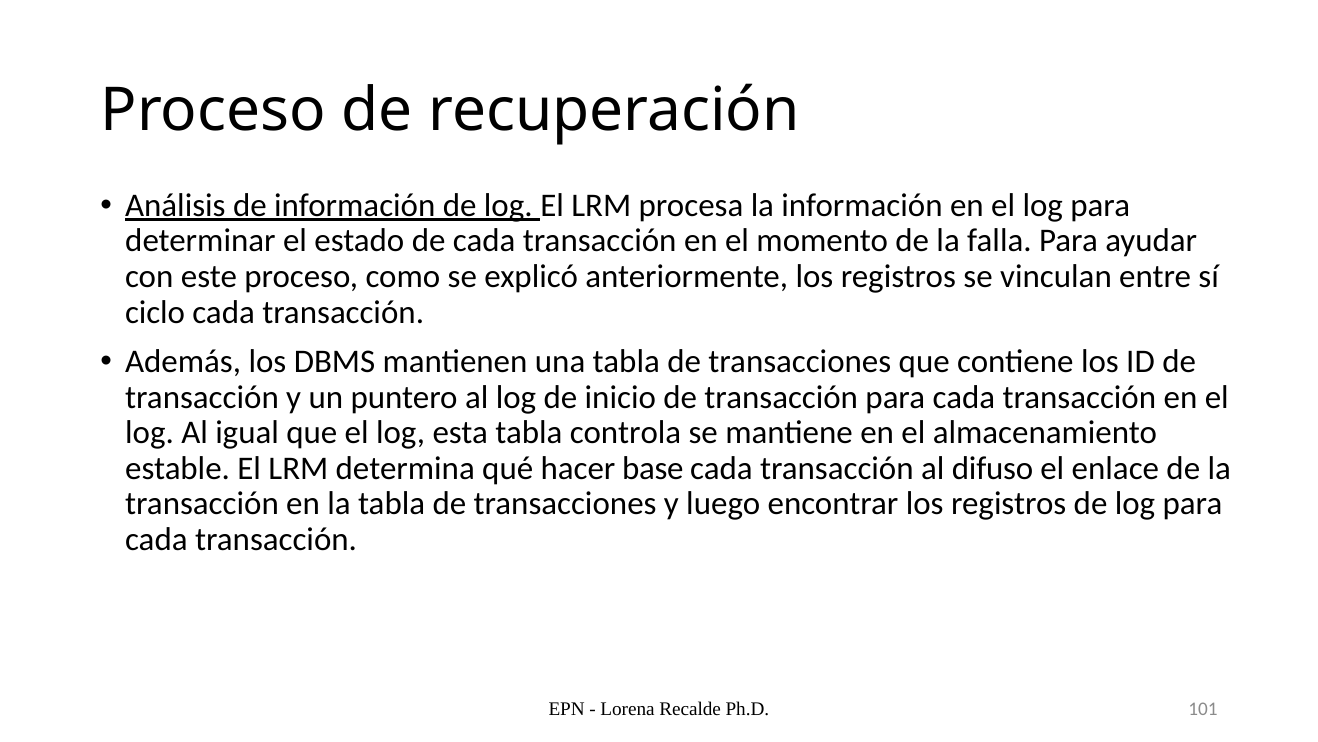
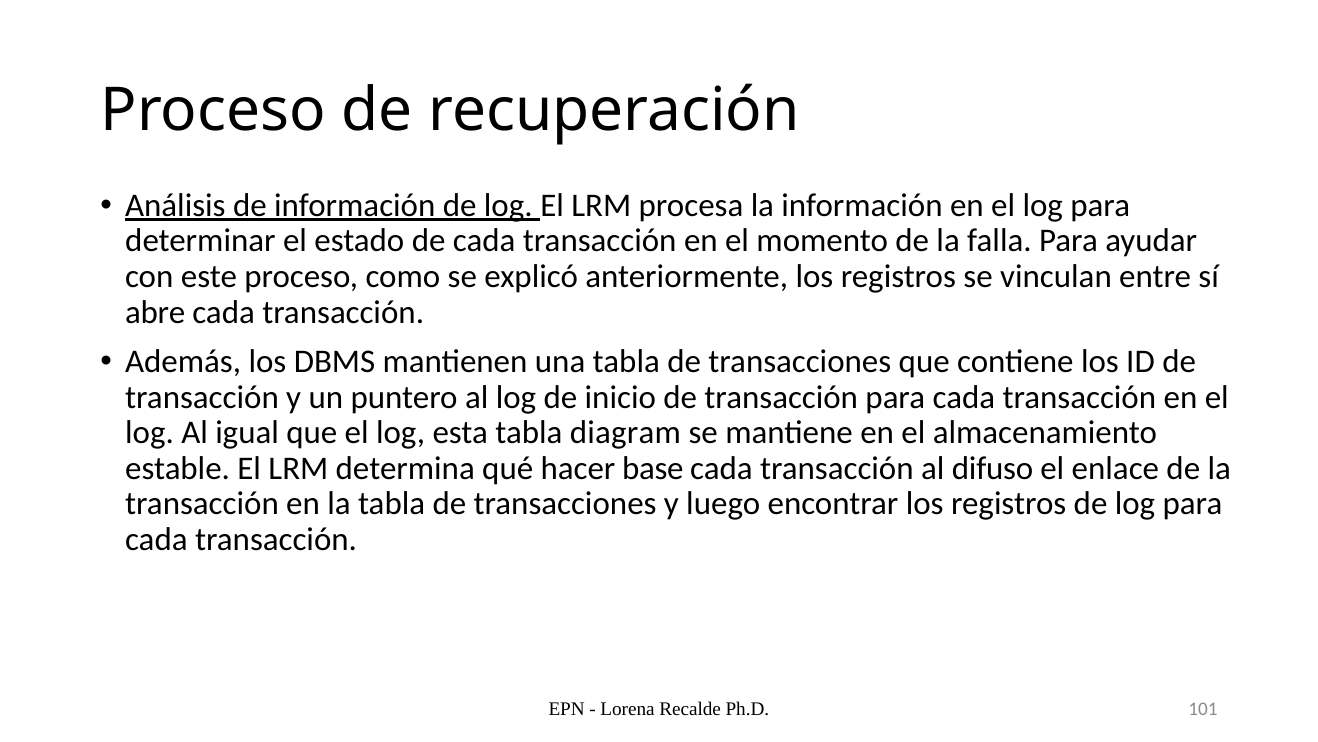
ciclo: ciclo -> abre
controla: controla -> diagram
